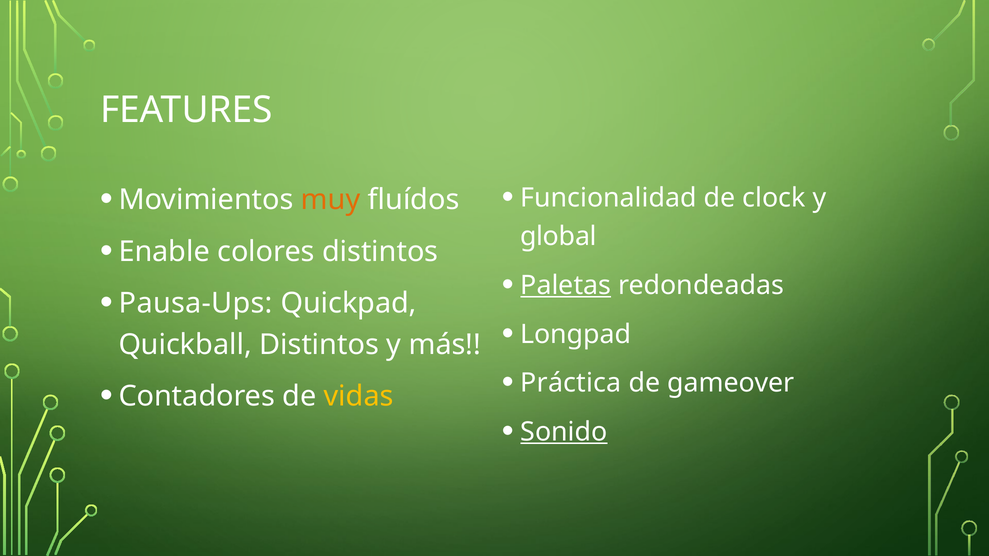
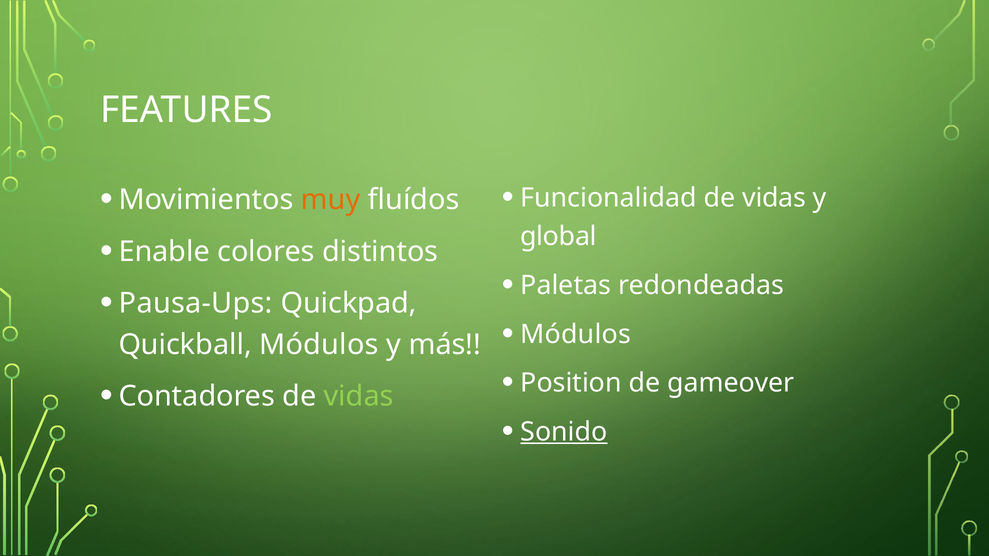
Funcionalidad de clock: clock -> vidas
Paletas underline: present -> none
Longpad at (576, 334): Longpad -> Módulos
Quickball Distintos: Distintos -> Módulos
Práctica: Práctica -> Position
vidas at (359, 397) colour: yellow -> light green
